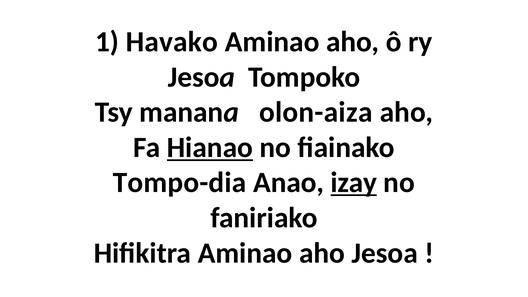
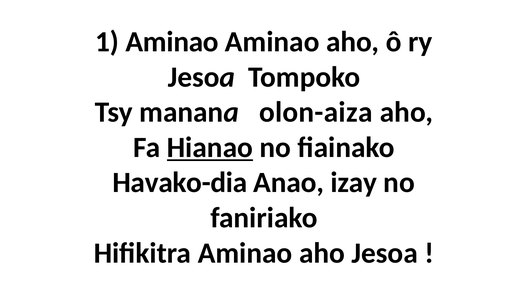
1 Havako: Havako -> Aminao
Tompo-dia: Tompo-dia -> Havako-dia
izay underline: present -> none
